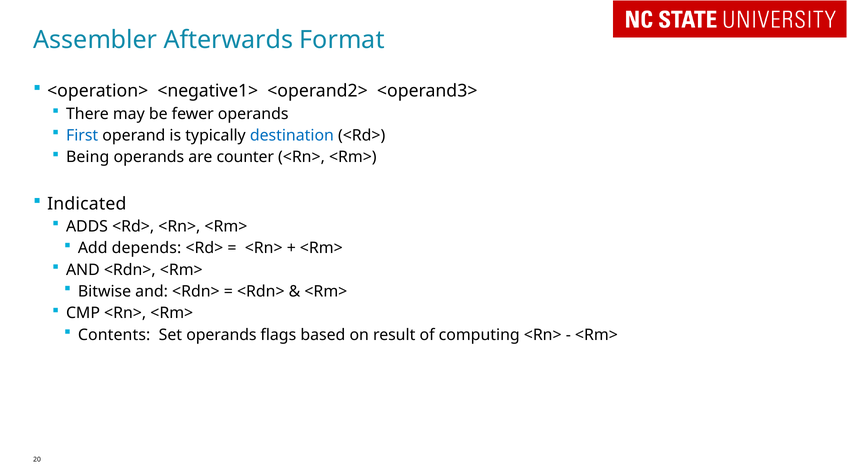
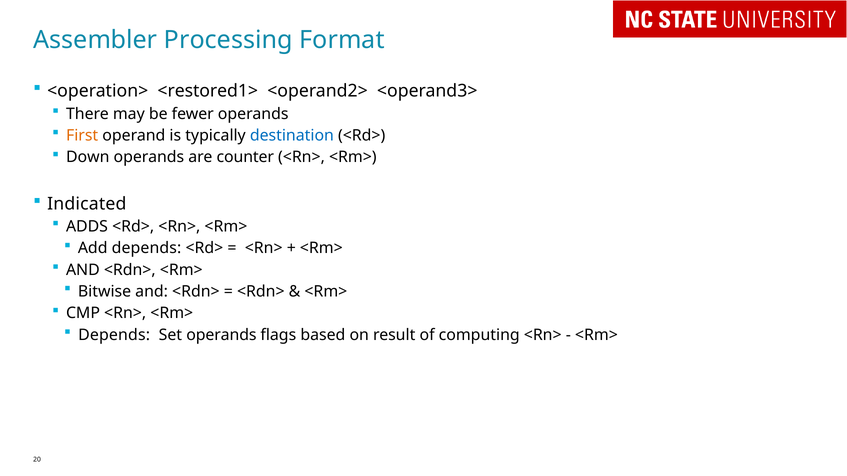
Afterwards: Afterwards -> Processing
<negative1>: <negative1> -> <restored1>
First colour: blue -> orange
Being: Being -> Down
Contents at (114, 335): Contents -> Depends
